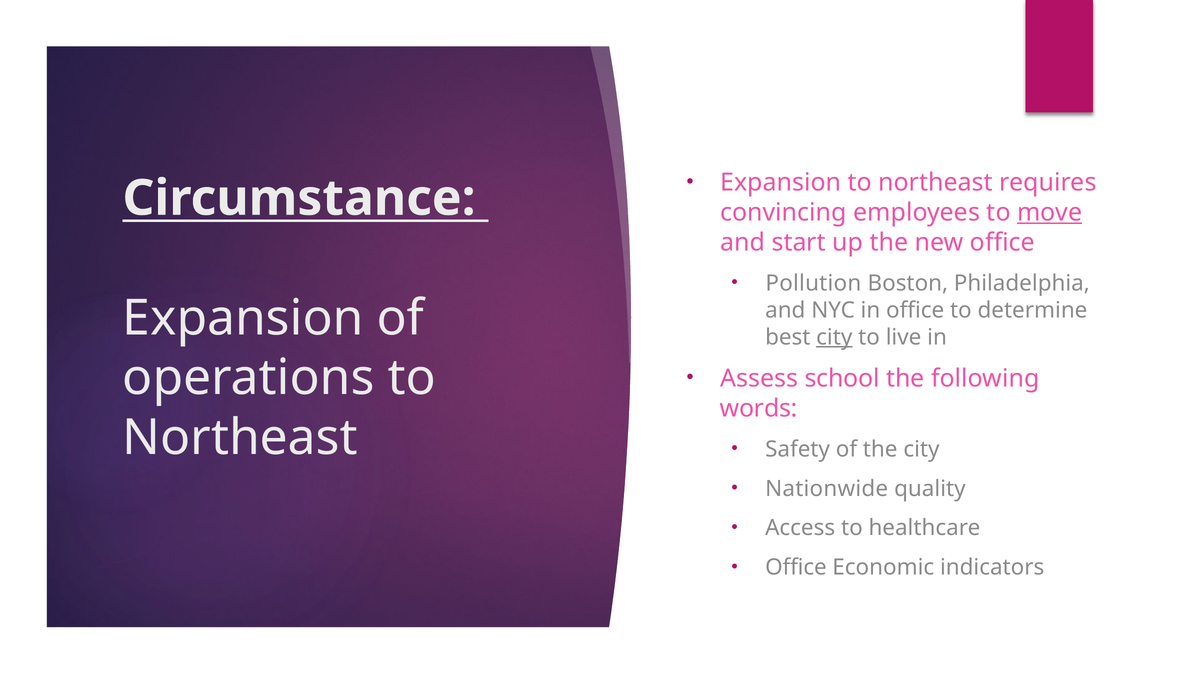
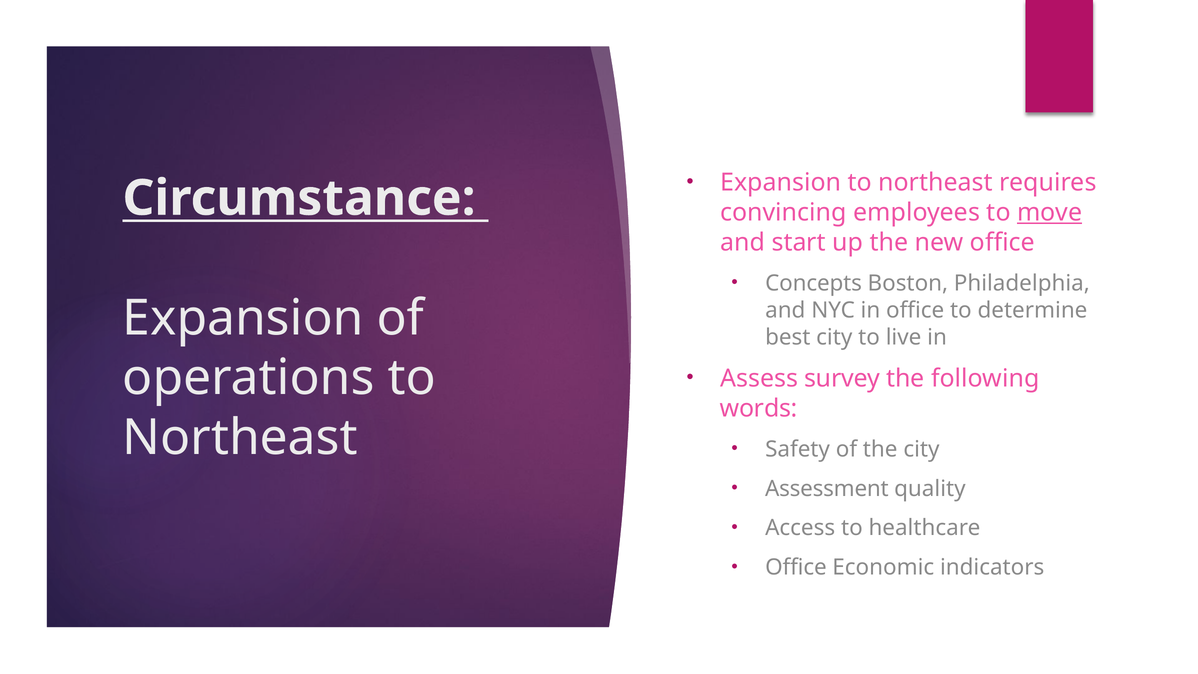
Pollution: Pollution -> Concepts
city at (834, 337) underline: present -> none
school: school -> survey
Nationwide: Nationwide -> Assessment
